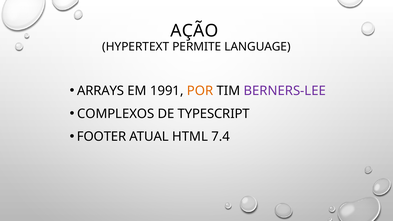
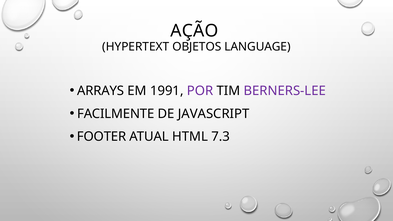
PERMITE: PERMITE -> OBJETOS
POR colour: orange -> purple
COMPLEXOS: COMPLEXOS -> FACILMENTE
TYPESCRIPT: TYPESCRIPT -> JAVASCRIPT
7.4: 7.4 -> 7.3
